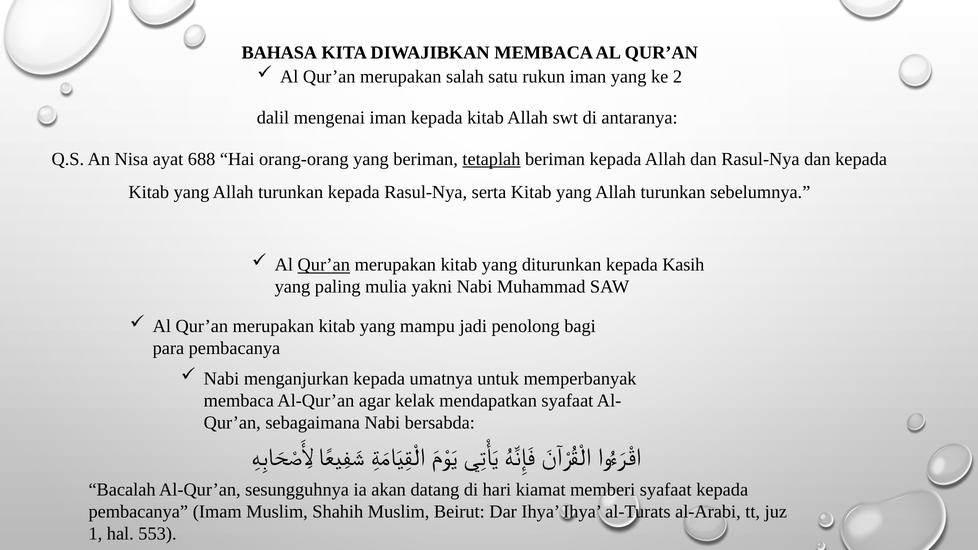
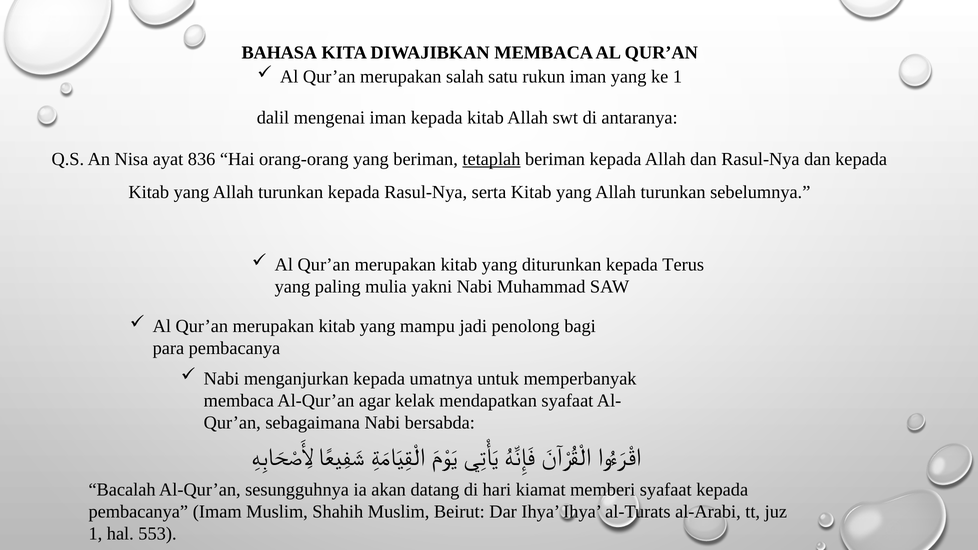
ke 2: 2 -> 1
688: 688 -> 836
Qur’an at (324, 265) underline: present -> none
Kasih: Kasih -> Terus
